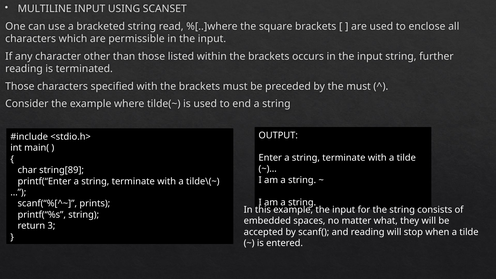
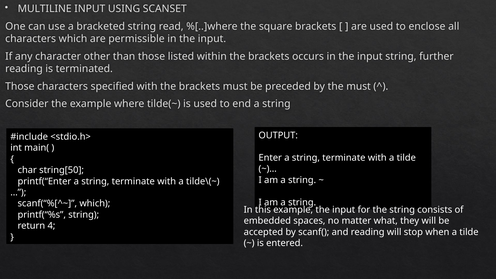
string[89: string[89 -> string[50
scanf(“%[^~ prints: prints -> which
3: 3 -> 4
